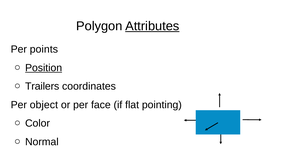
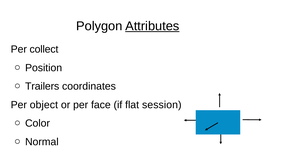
points: points -> collect
Position underline: present -> none
pointing: pointing -> session
